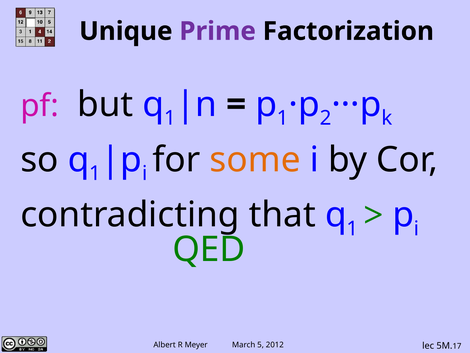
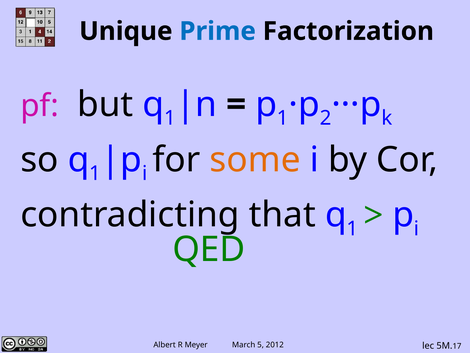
Prime colour: purple -> blue
